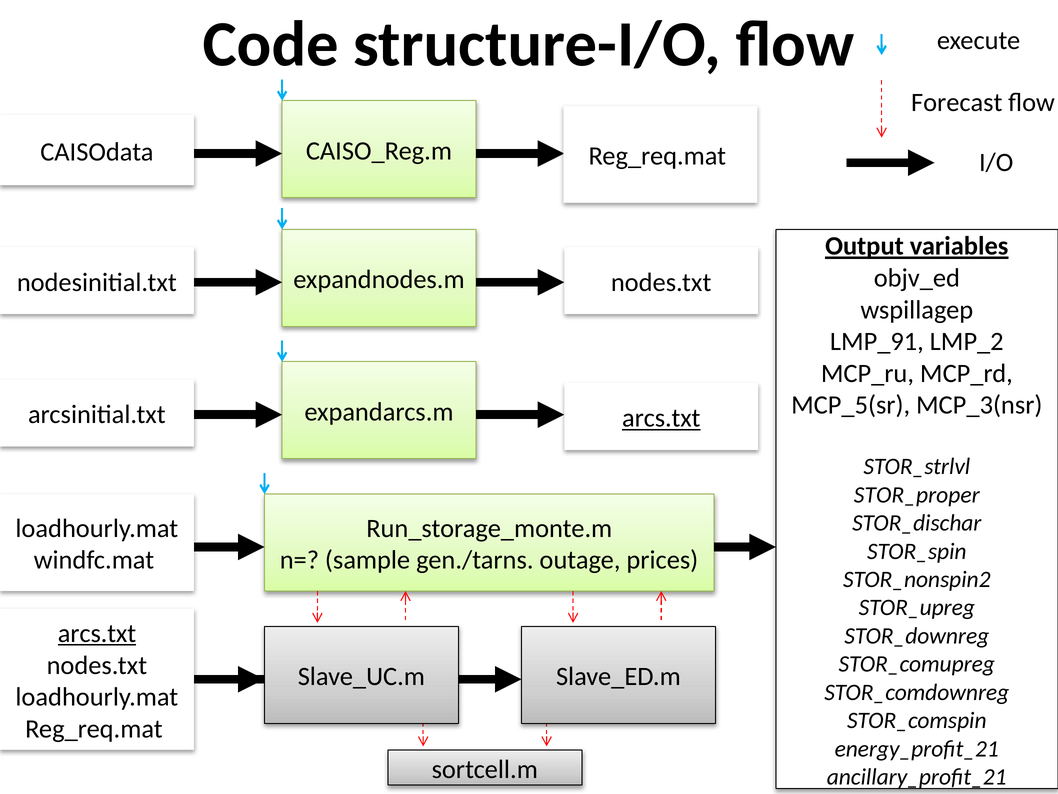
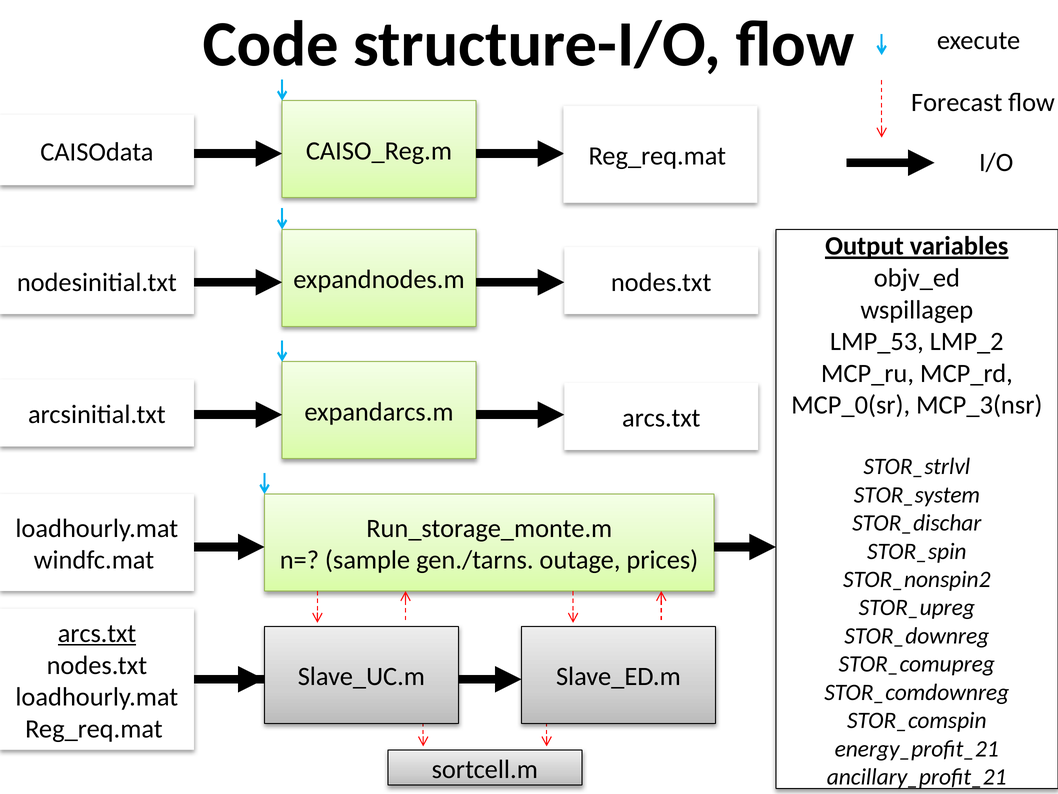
LMP_91: LMP_91 -> LMP_53
MCP_5(sr: MCP_5(sr -> MCP_0(sr
arcs.txt at (661, 418) underline: present -> none
STOR_proper: STOR_proper -> STOR_system
